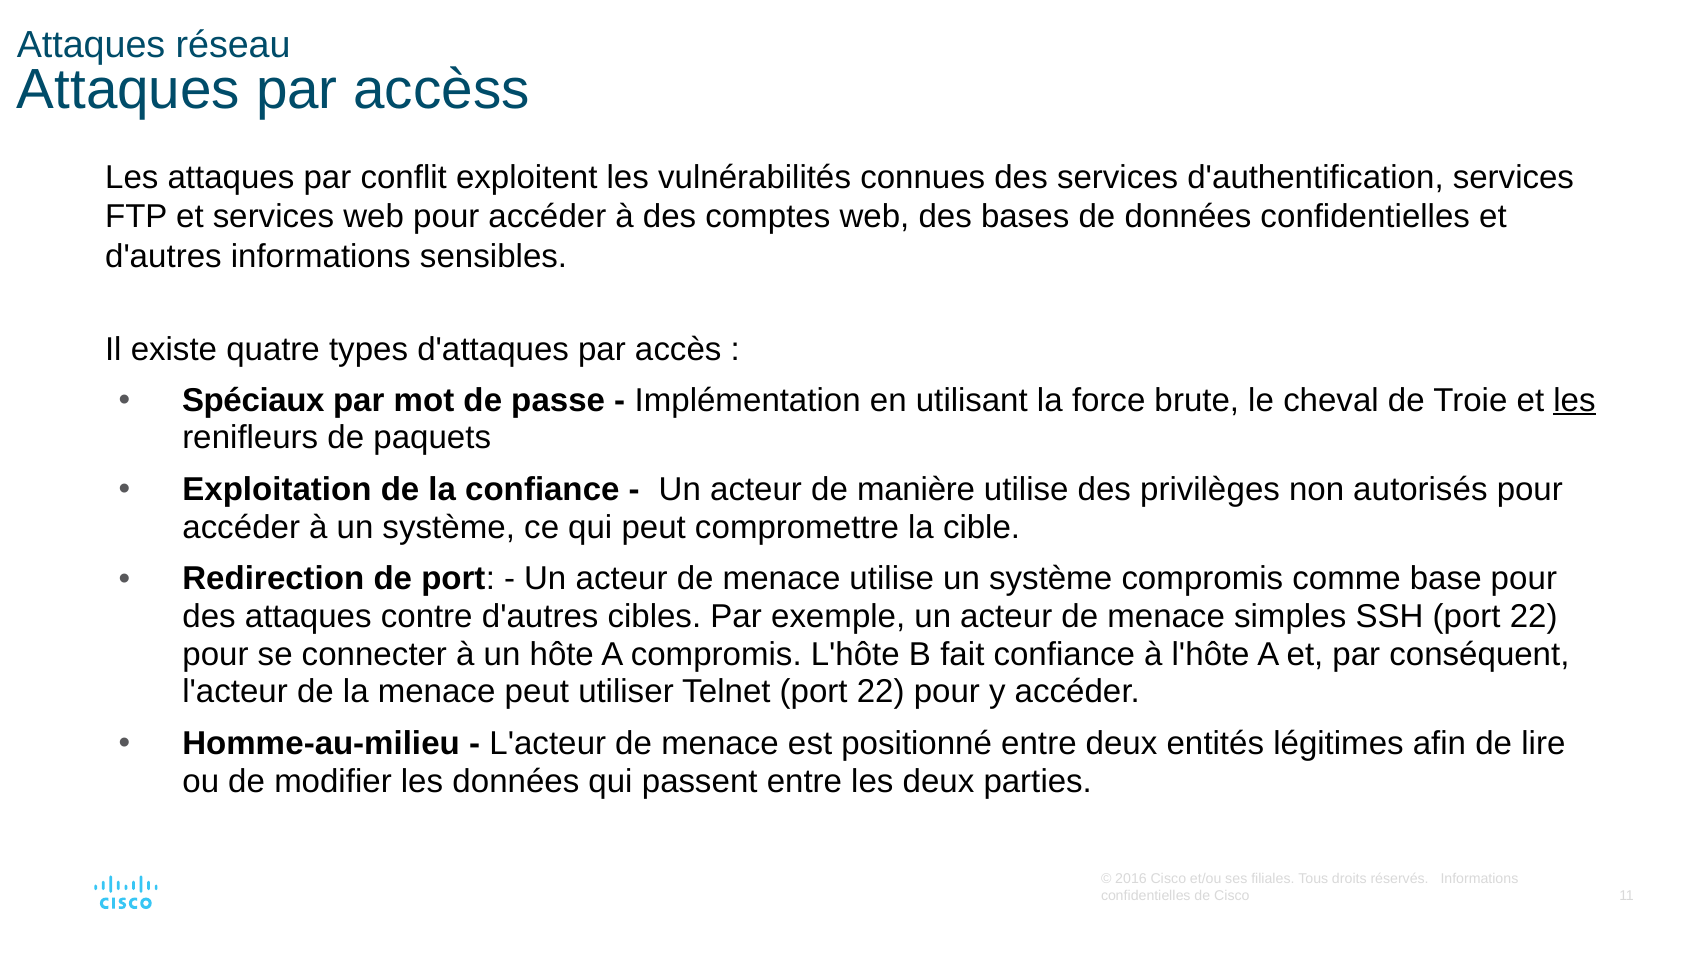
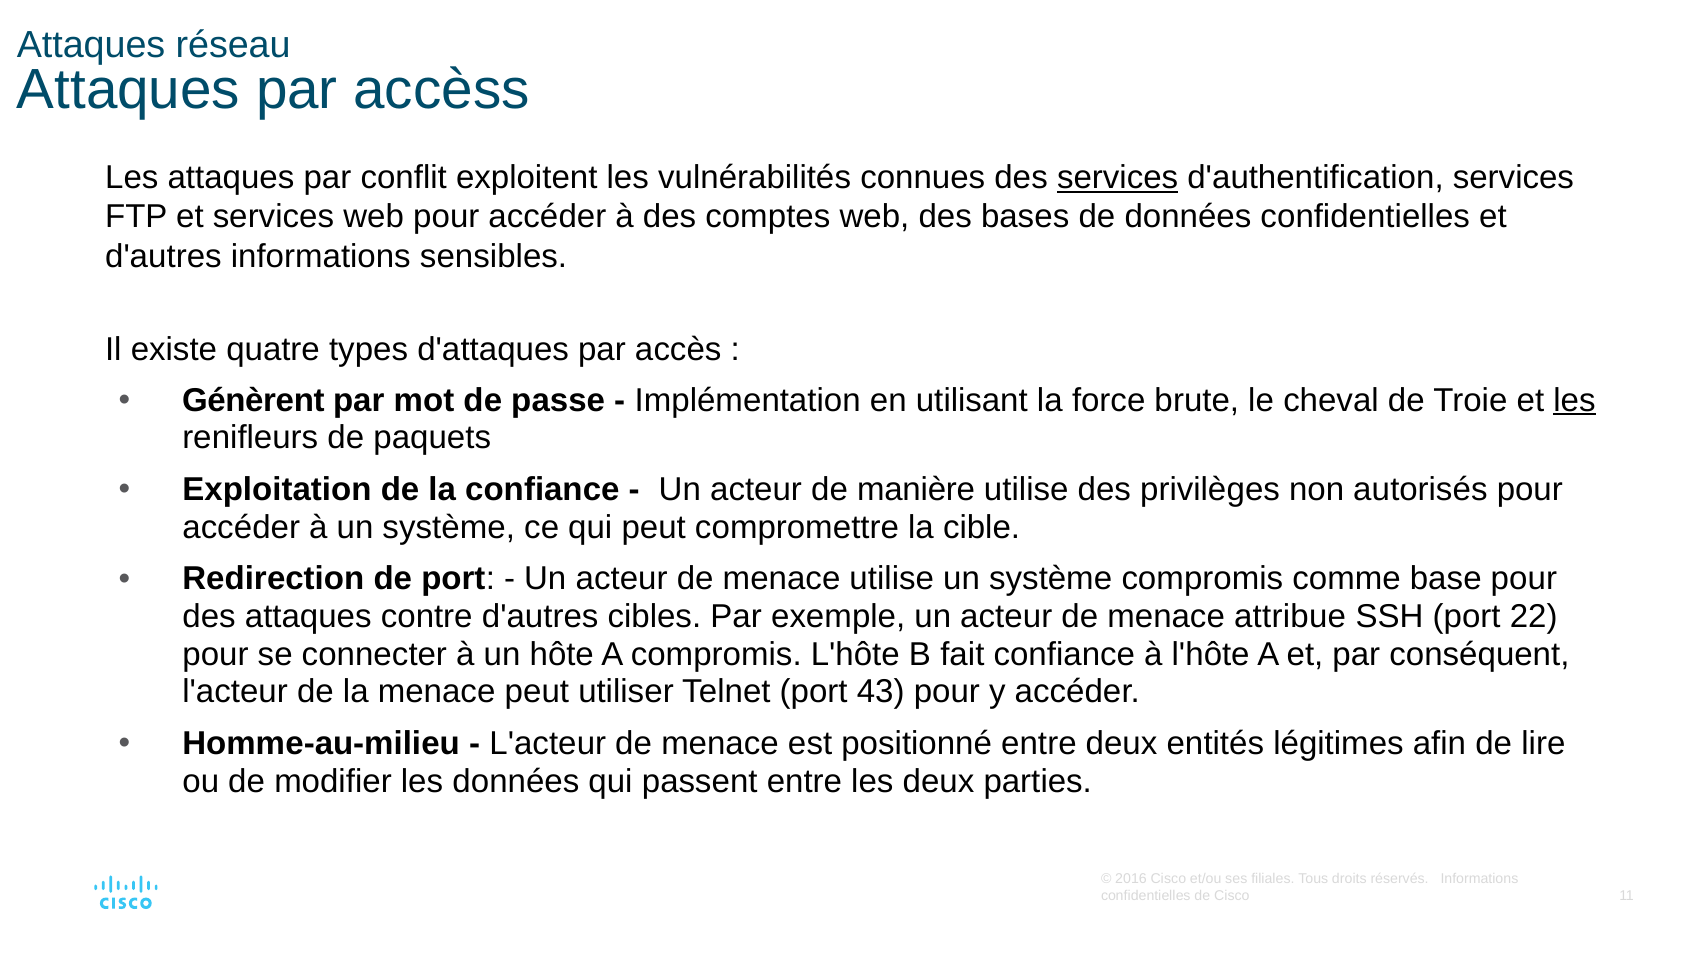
services at (1118, 177) underline: none -> present
Spéciaux: Spéciaux -> Génèrent
simples: simples -> attribue
Telnet port 22: 22 -> 43
